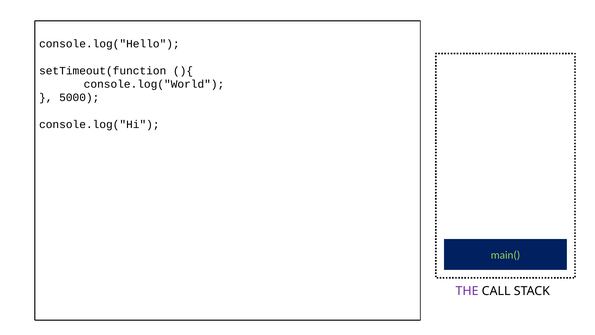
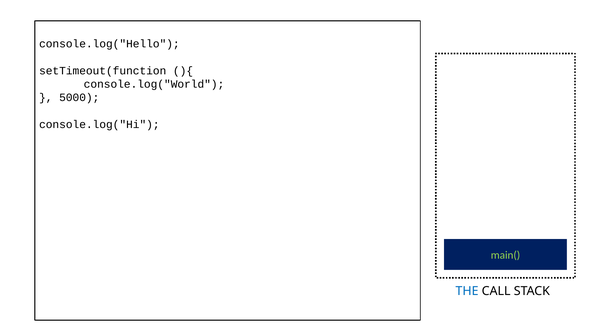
THE colour: purple -> blue
